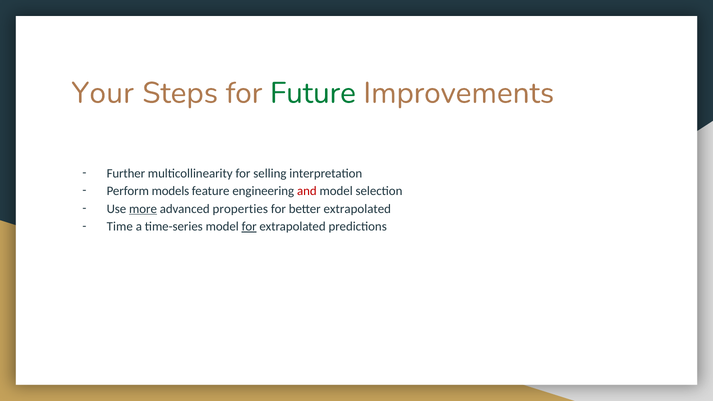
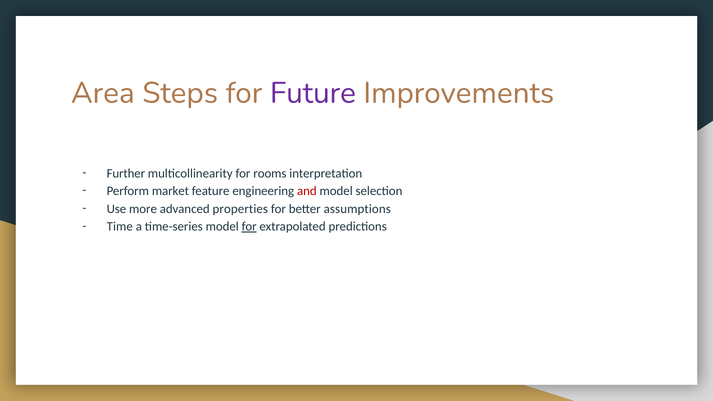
Your: Your -> Area
Future colour: green -> purple
selling: selling -> rooms
models: models -> market
more underline: present -> none
better extrapolated: extrapolated -> assumptions
